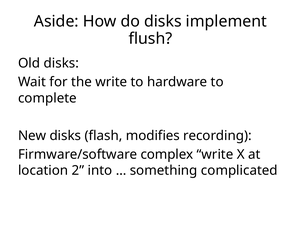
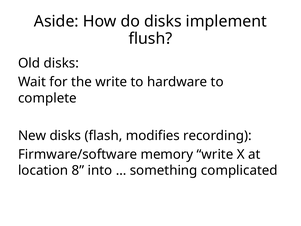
complex: complex -> memory
2: 2 -> 8
